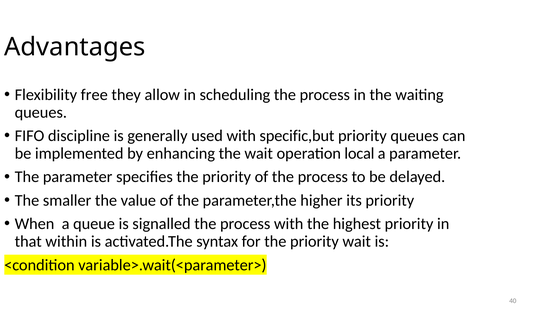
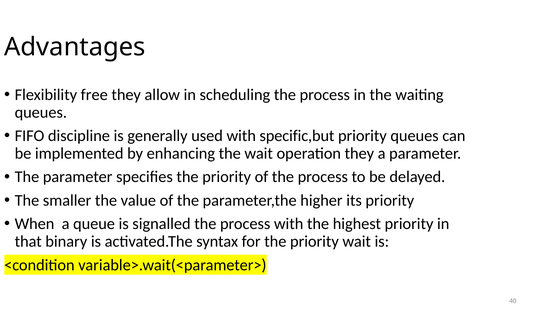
operation local: local -> they
within: within -> binary
